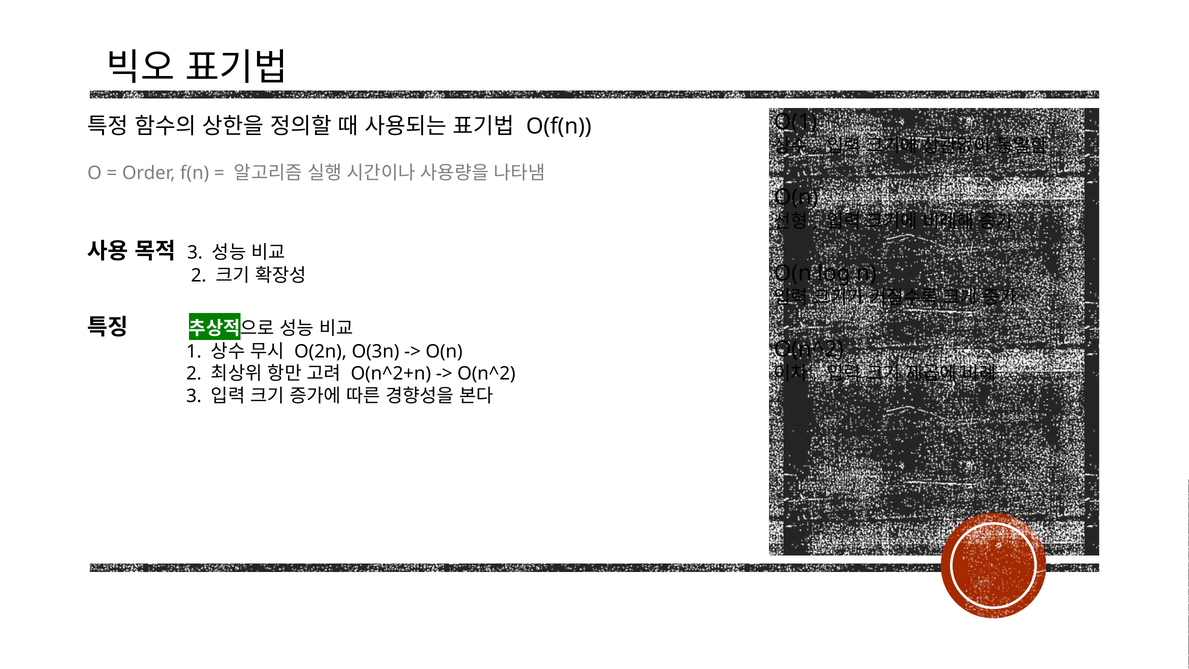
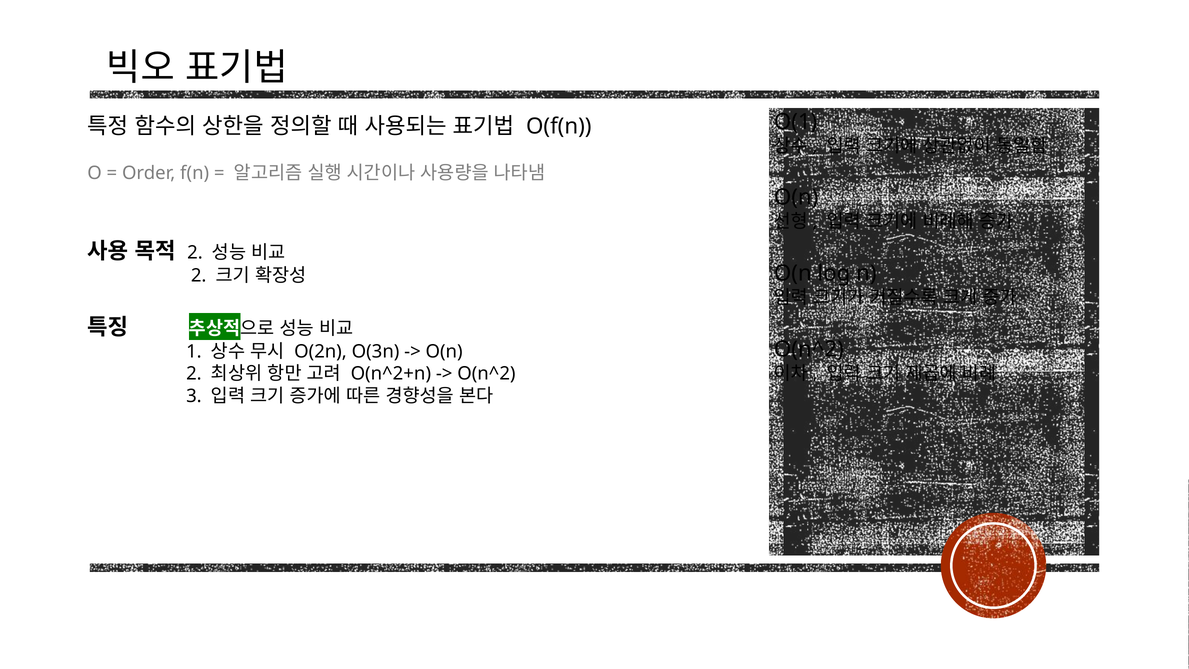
3 at (195, 253): 3 -> 2
